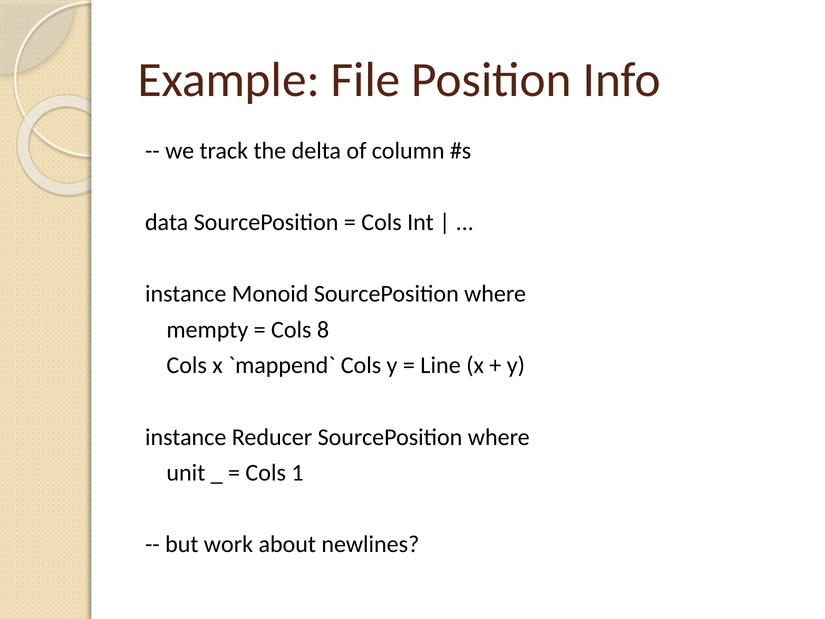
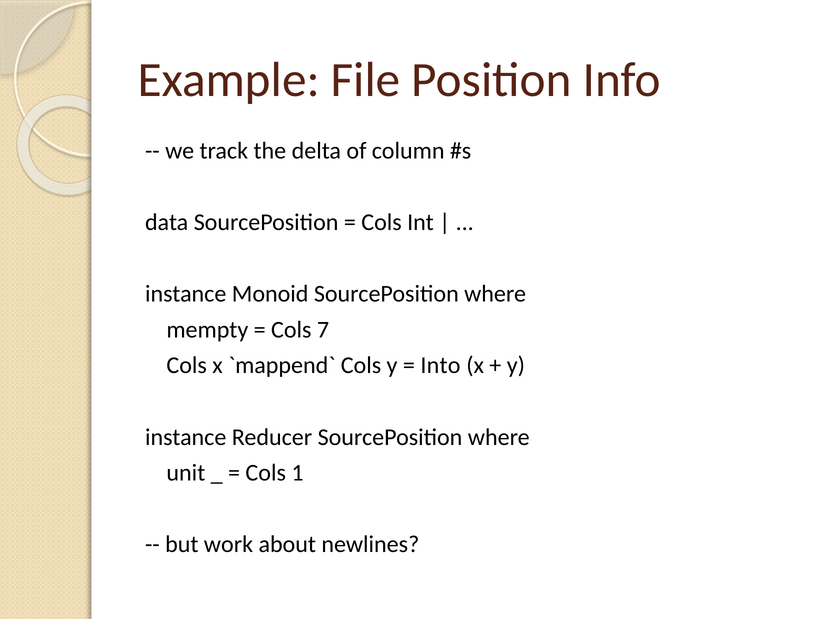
8: 8 -> 7
Line: Line -> Into
